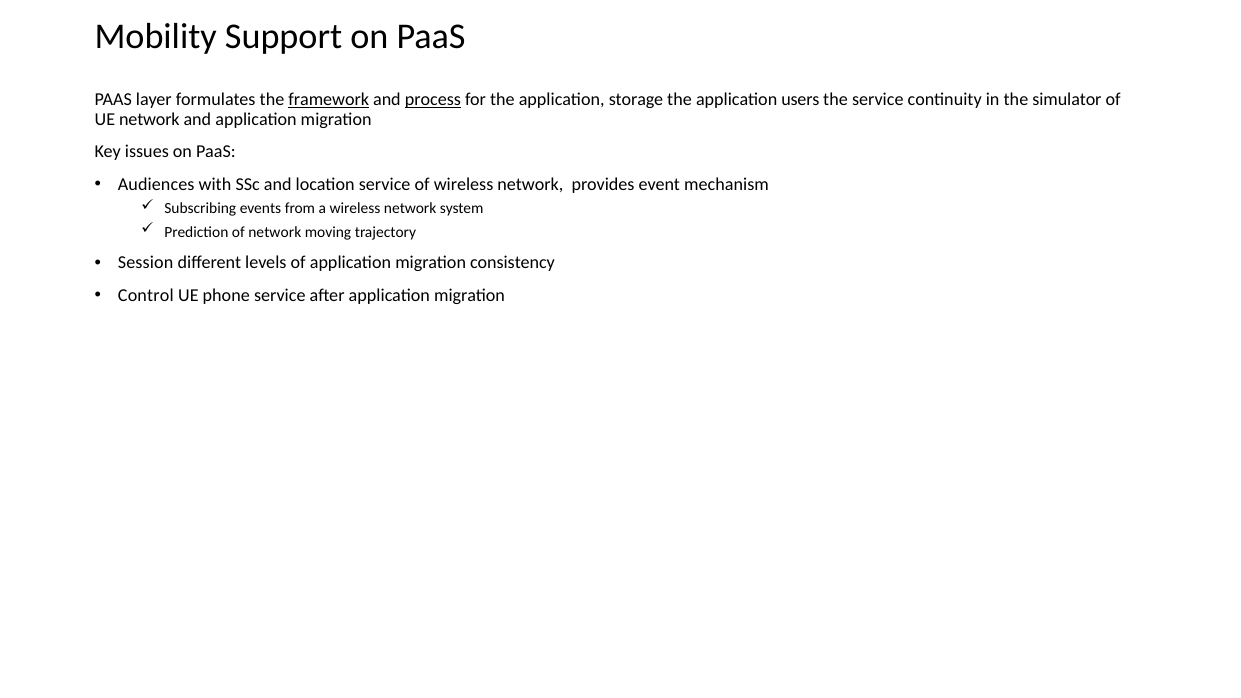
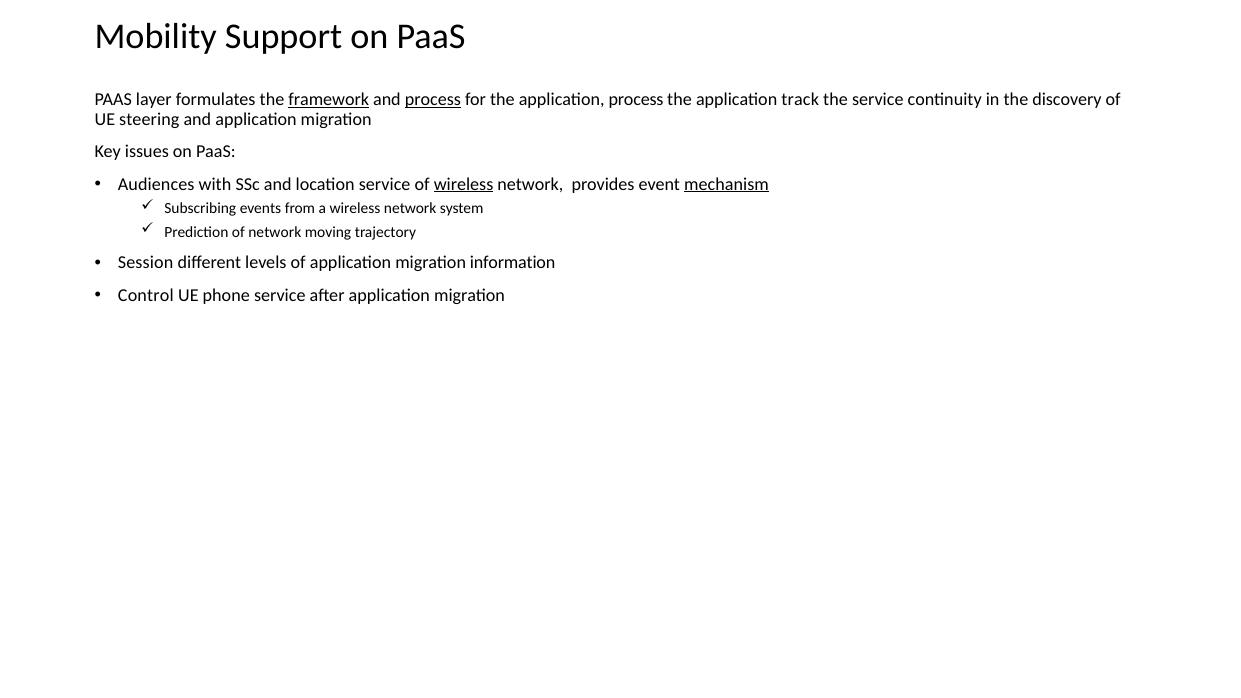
application storage: storage -> process
users: users -> track
simulator: simulator -> discovery
UE network: network -> steering
wireless at (464, 184) underline: none -> present
mechanism underline: none -> present
consistency: consistency -> information
